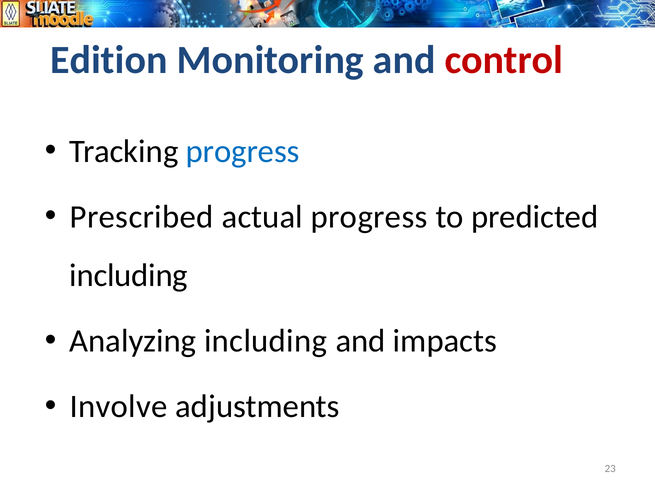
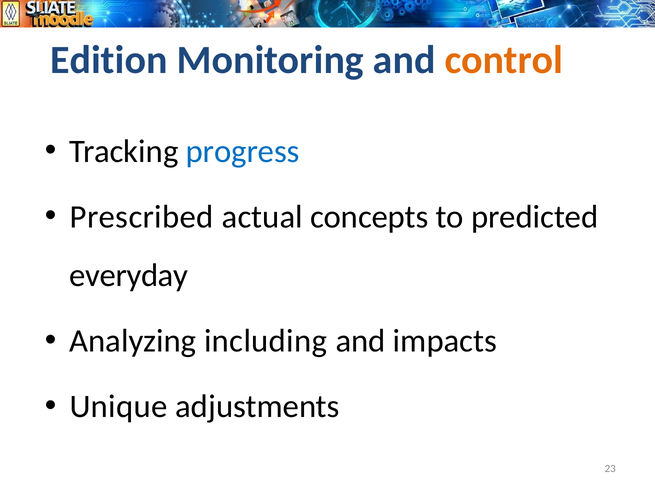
control colour: red -> orange
actual progress: progress -> concepts
including at (129, 276): including -> everyday
Involve: Involve -> Unique
